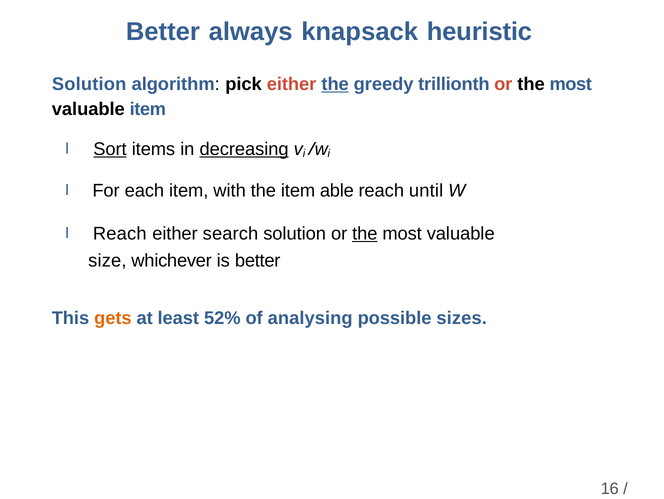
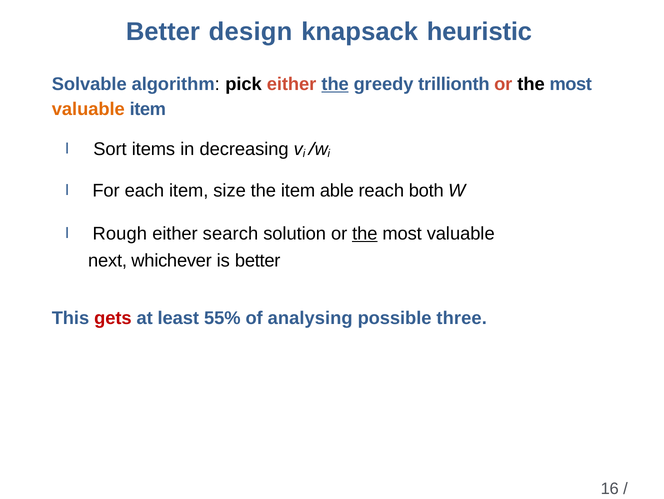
always: always -> design
Solution at (89, 84): Solution -> Solvable
valuable at (88, 109) colour: black -> orange
Sort underline: present -> none
decreasing underline: present -> none
with: with -> size
until: until -> both
I Reach: Reach -> Rough
size: size -> next
gets colour: orange -> red
52%: 52% -> 55%
sizes: sizes -> three
